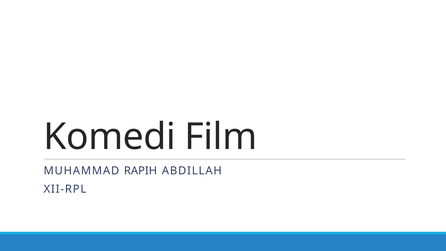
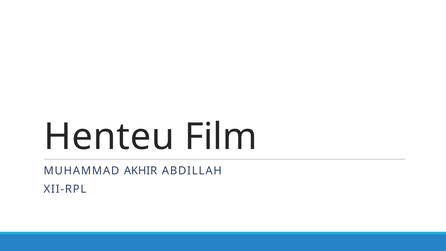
Komedi: Komedi -> Henteu
RAPIH: RAPIH -> AKHIR
